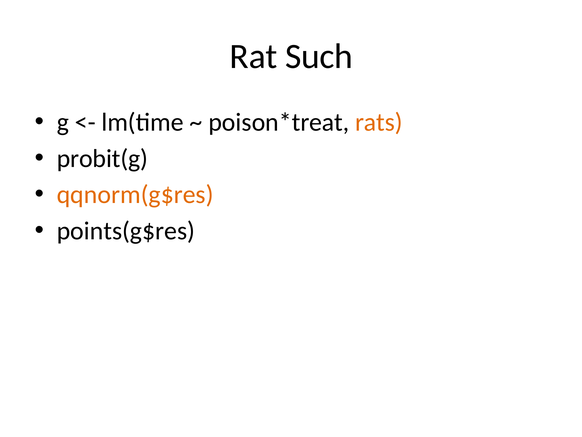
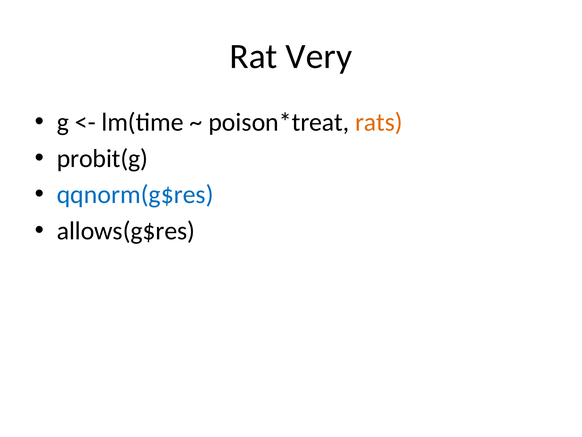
Such: Such -> Very
qqnorm(g$res colour: orange -> blue
points(g$res: points(g$res -> allows(g$res
